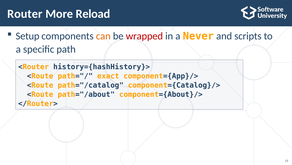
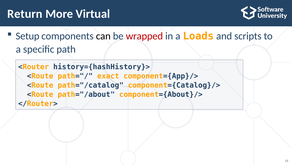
Router: Router -> Return
Reload: Reload -> Virtual
can colour: orange -> black
Never: Never -> Loads
